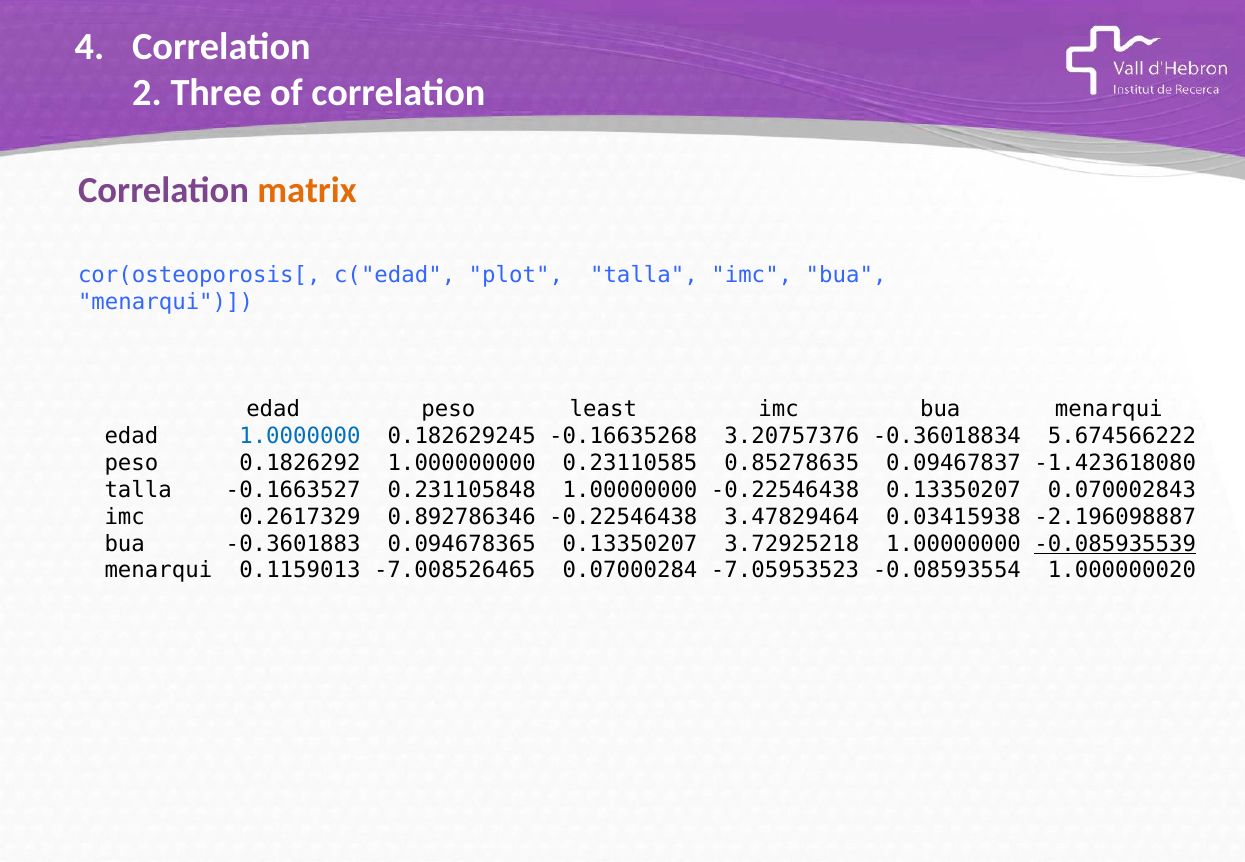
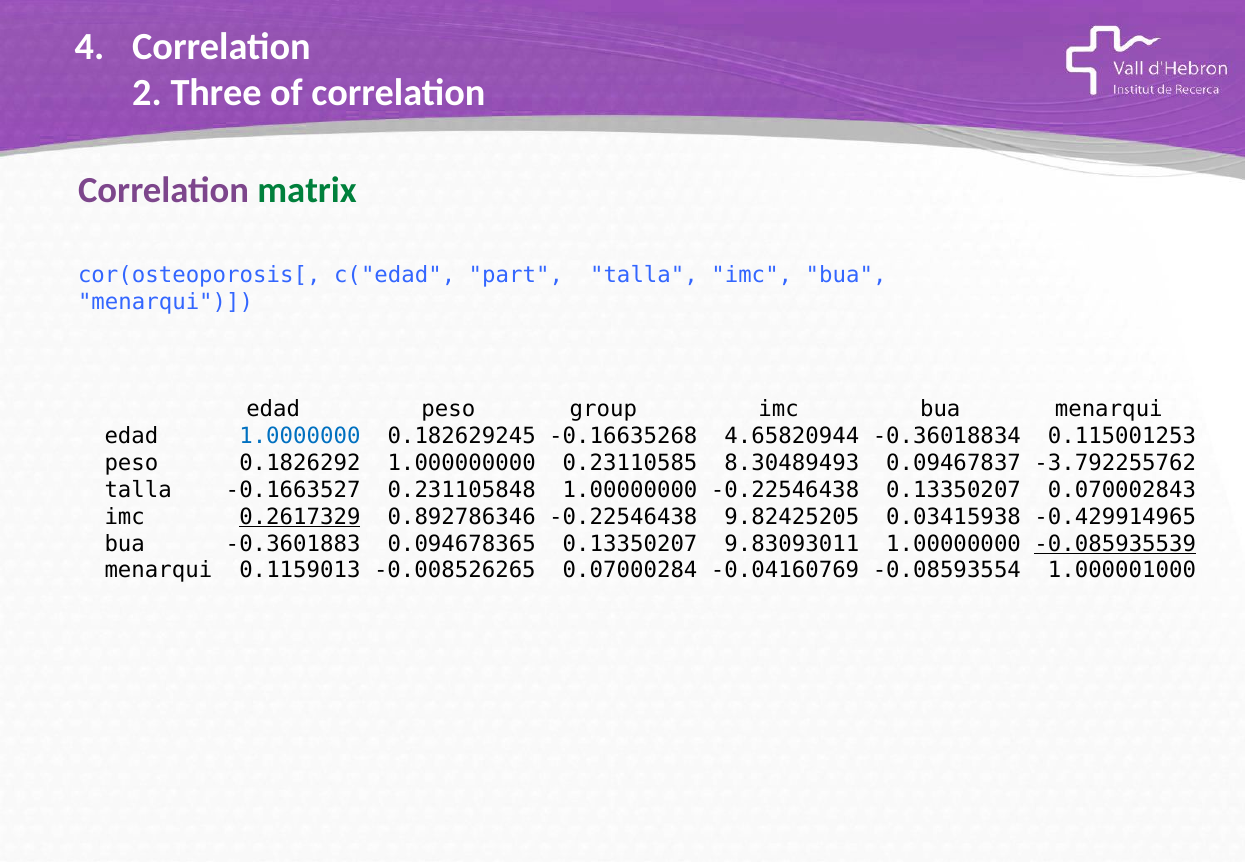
matrix colour: orange -> green
plot: plot -> part
least: least -> group
3.20757376: 3.20757376 -> 4.65820944
5.674566222: 5.674566222 -> 0.115001253
0.85278635: 0.85278635 -> 8.30489493
-1.423618080: -1.423618080 -> -3.792255762
0.2617329 underline: none -> present
3.47829464: 3.47829464 -> 9.82425205
-2.196098887: -2.196098887 -> -0.429914965
3.72925218: 3.72925218 -> 9.83093011
-7.008526465: -7.008526465 -> -0.008526265
-7.05953523: -7.05953523 -> -0.04160769
1.000000020: 1.000000020 -> 1.000001000
